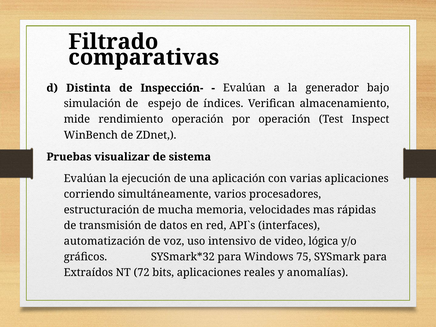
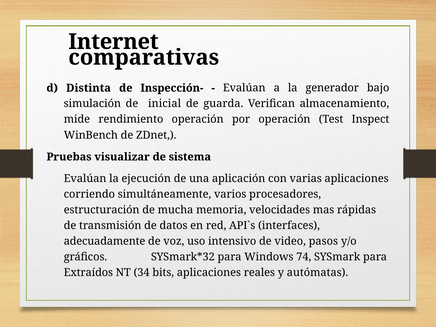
Filtrado: Filtrado -> Internet
espejo: espejo -> inicial
índices: índices -> guarda
automatización: automatización -> adecuadamente
lógica: lógica -> pasos
75: 75 -> 74
72: 72 -> 34
anomalías: anomalías -> autómatas
